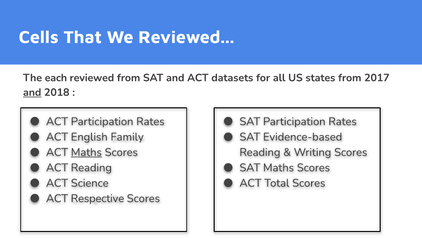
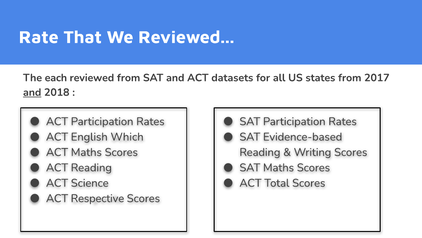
Cells: Cells -> Rate
Family: Family -> Which
Maths at (86, 152) underline: present -> none
